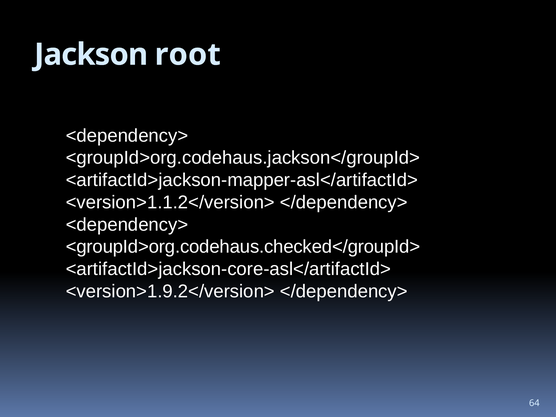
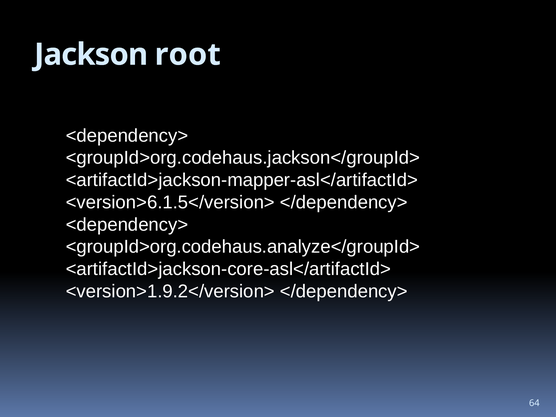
<version>1.1.2</version>: <version>1.1.2</version> -> <version>6.1.5</version>
<groupId>org.codehaus.checked</groupId>: <groupId>org.codehaus.checked</groupId> -> <groupId>org.codehaus.analyze</groupId>
